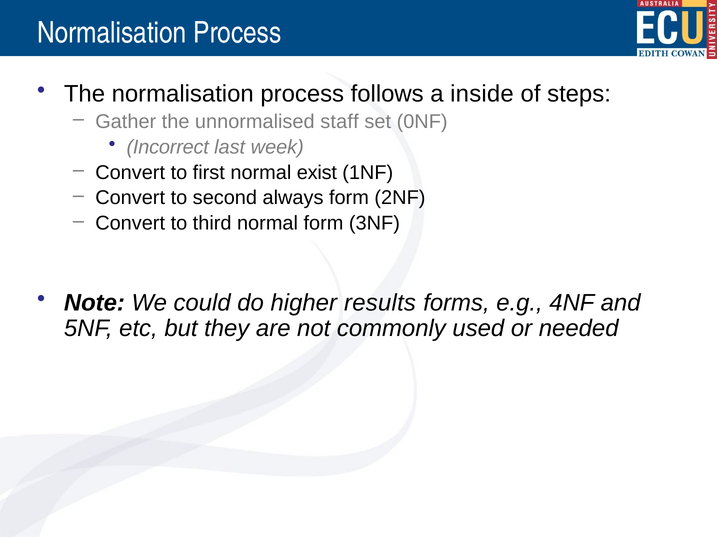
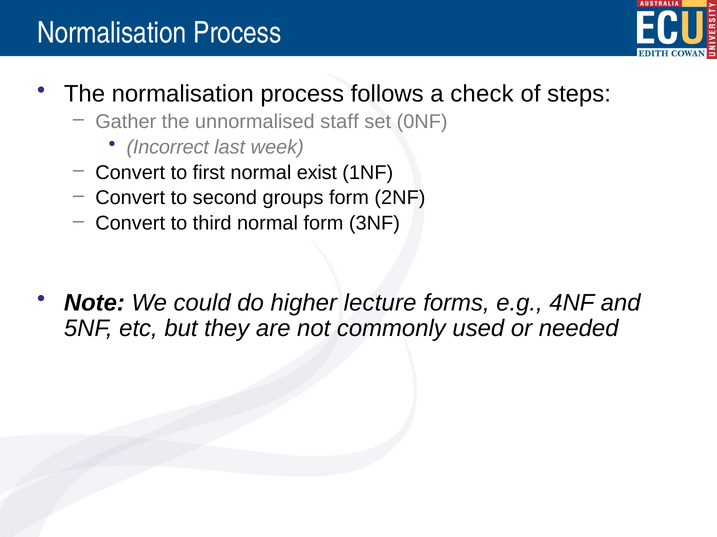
inside: inside -> check
always: always -> groups
results: results -> lecture
